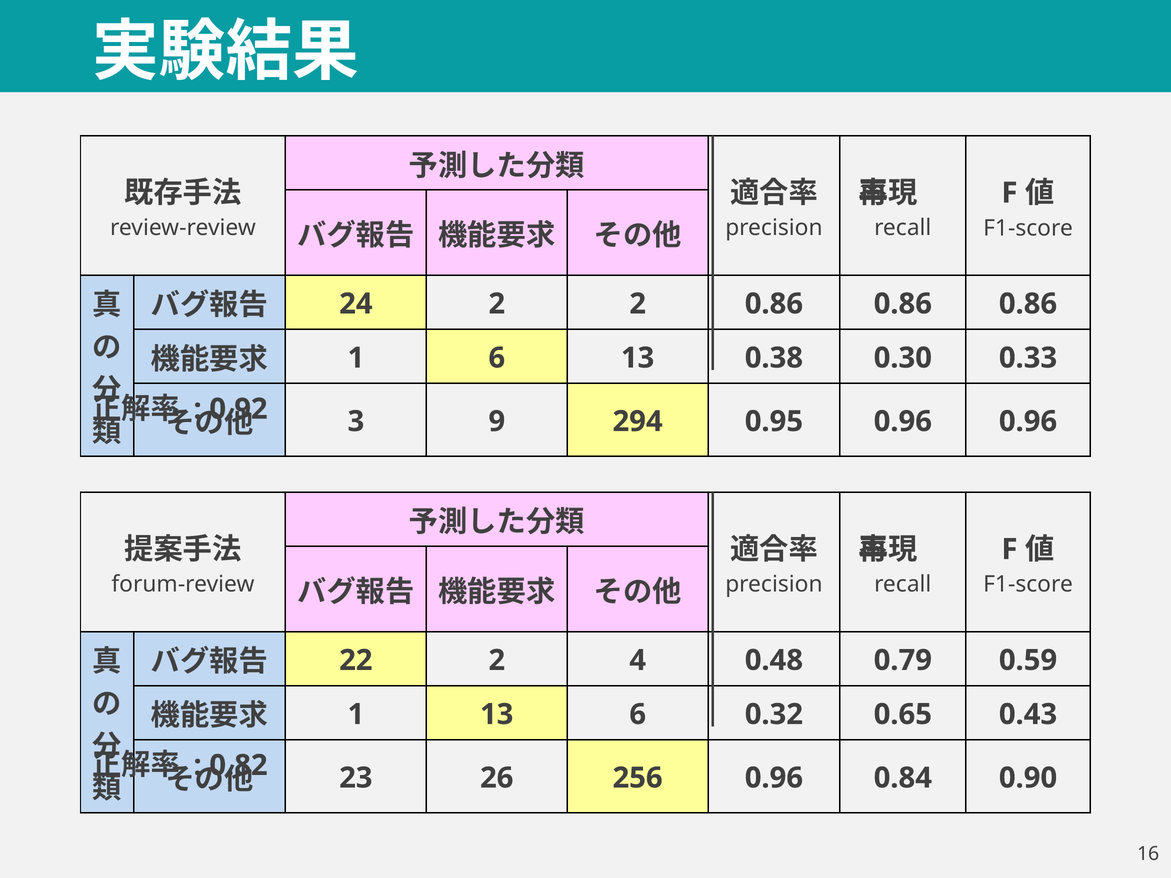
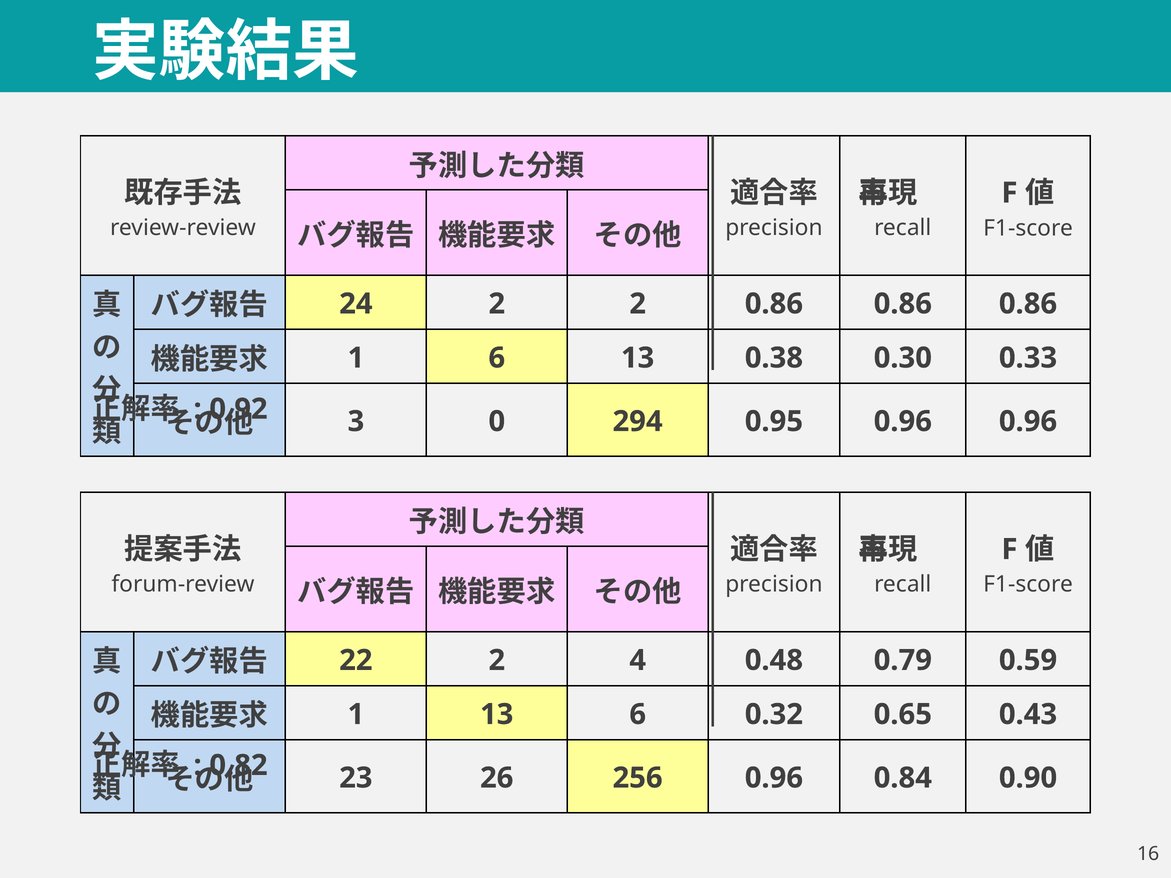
9: 9 -> 0
